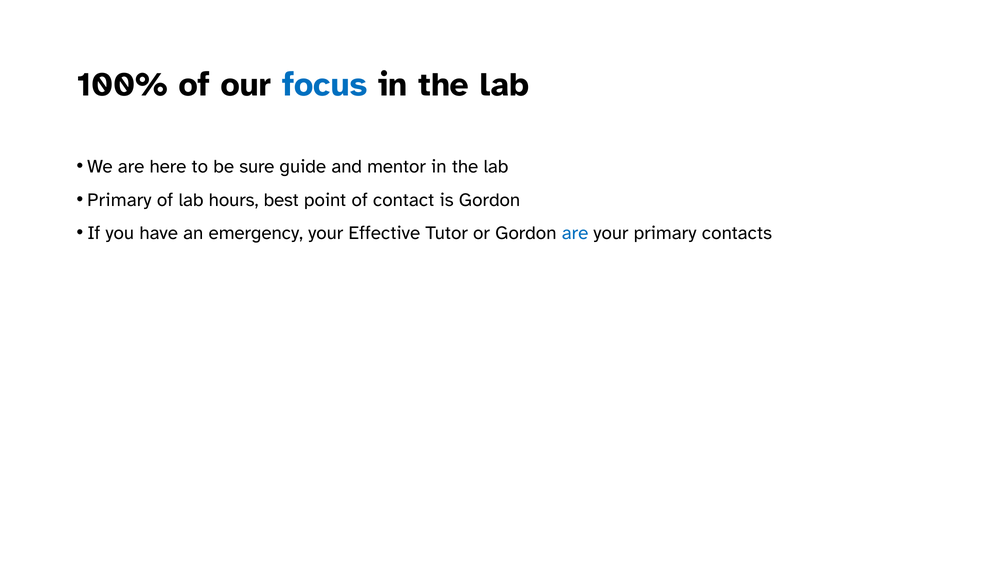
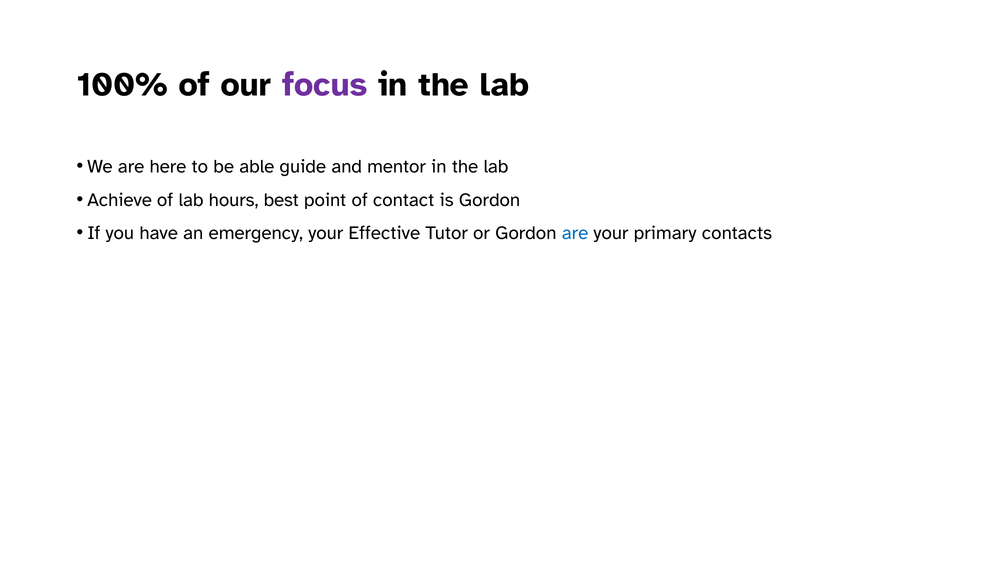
focus colour: blue -> purple
sure: sure -> able
Primary at (119, 200): Primary -> Achieve
